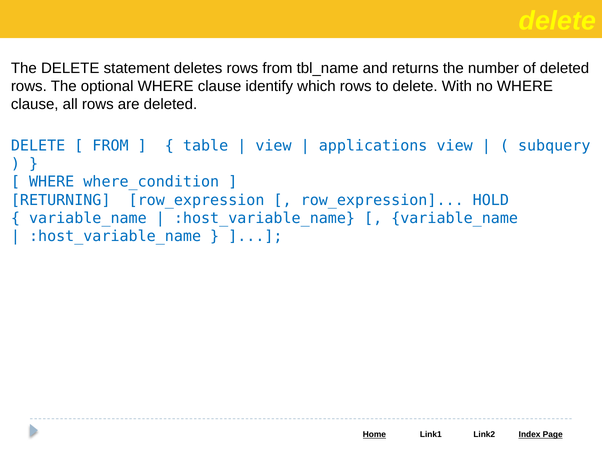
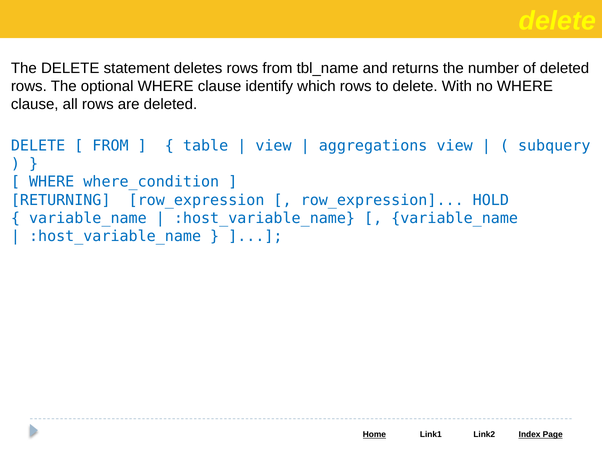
applications: applications -> aggregations
